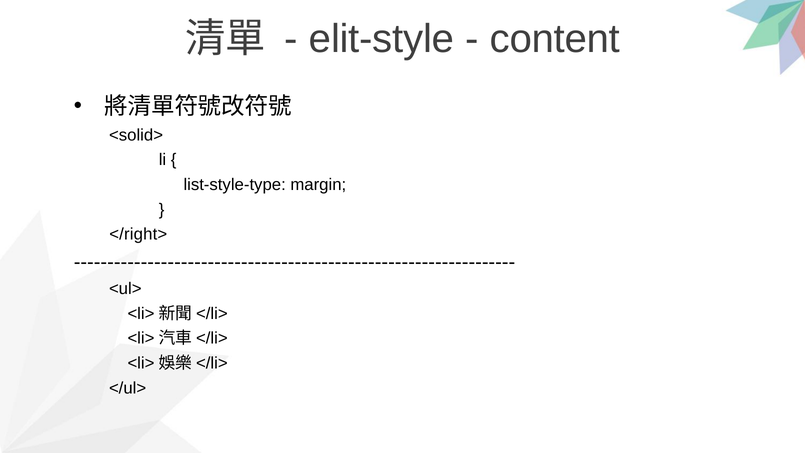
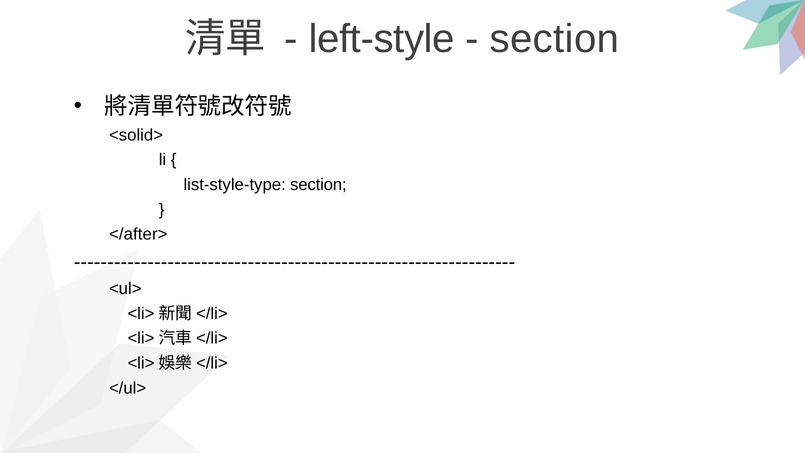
elit-style: elit-style -> left-style
content at (555, 39): content -> section
list-style-type margin: margin -> section
</right>: </right> -> </after>
